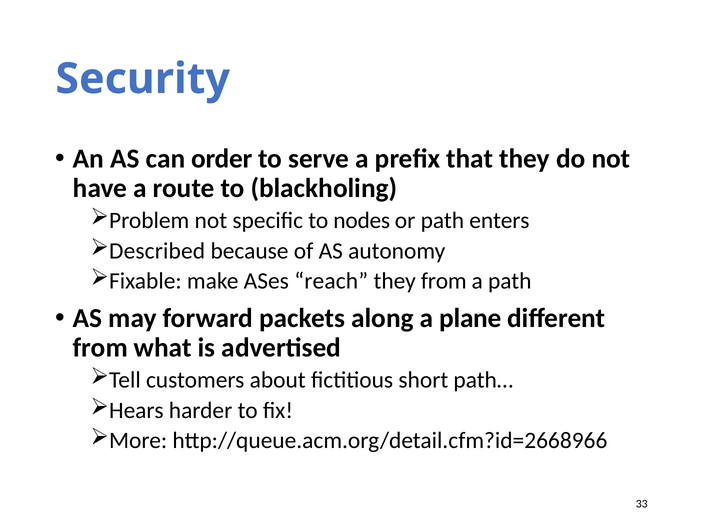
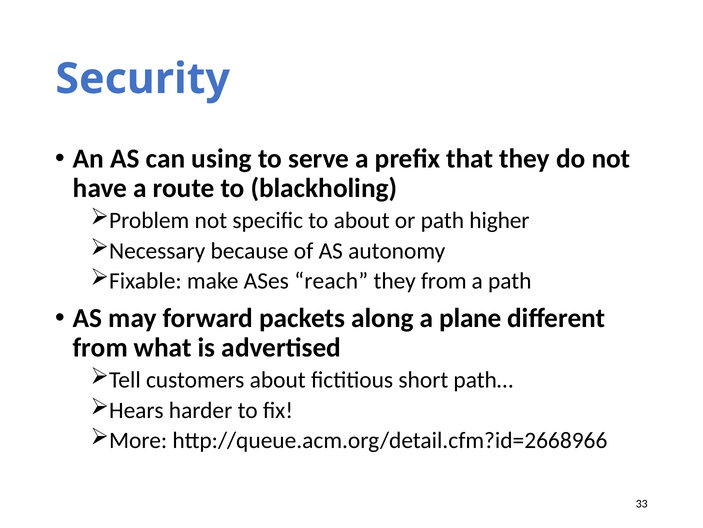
order: order -> using
to nodes: nodes -> about
enters: enters -> higher
Described: Described -> Necessary
